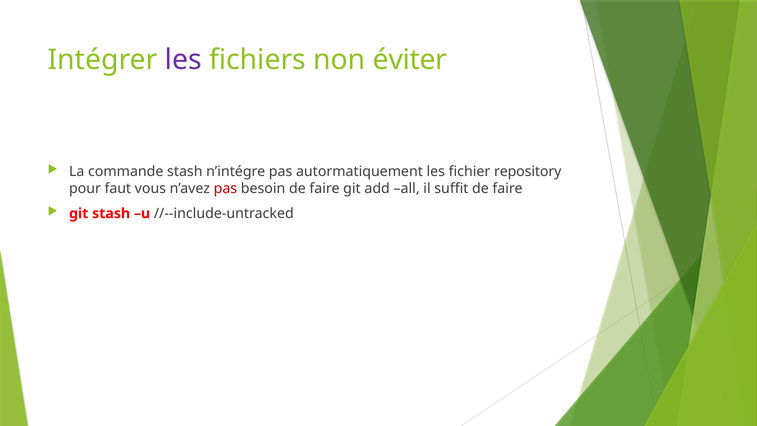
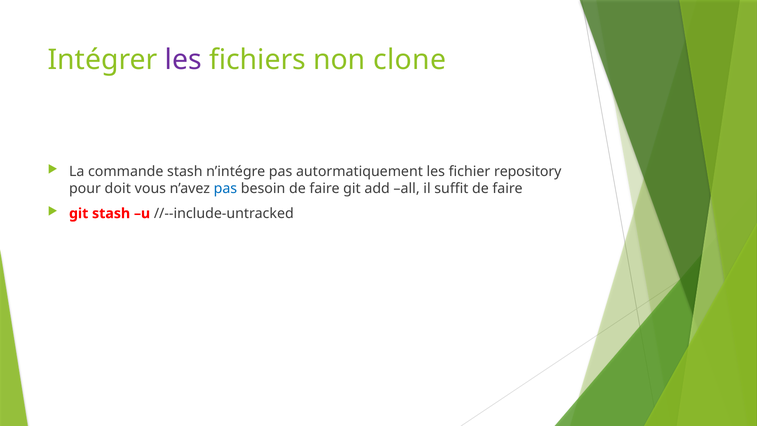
éviter: éviter -> clone
faut: faut -> doit
pas at (225, 188) colour: red -> blue
